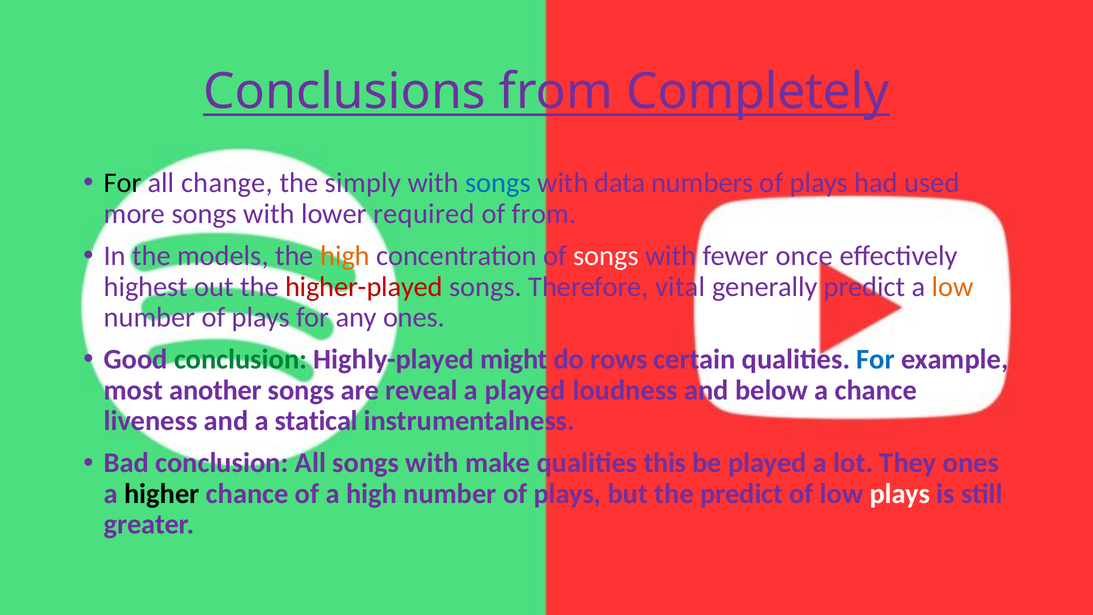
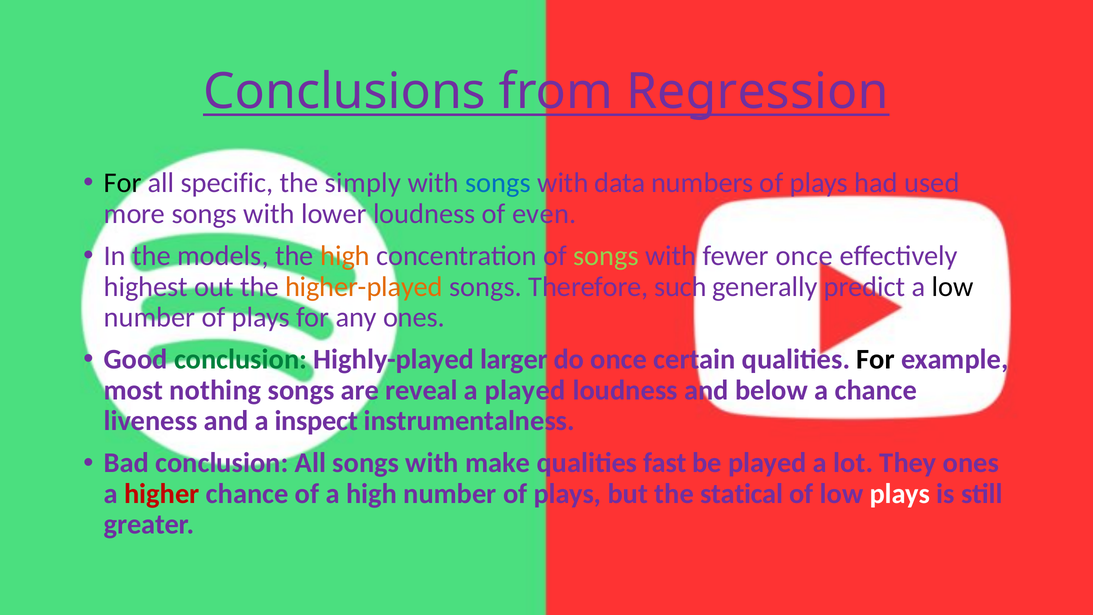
Completely: Completely -> Regression
change: change -> specific
lower required: required -> loudness
of from: from -> even
songs at (606, 256) colour: white -> light green
higher-played colour: red -> orange
vital: vital -> such
low at (953, 287) colour: orange -> black
might: might -> larger
do rows: rows -> once
For at (876, 359) colour: blue -> black
another: another -> nothing
statical: statical -> inspect
this: this -> fast
higher colour: black -> red
the predict: predict -> statical
